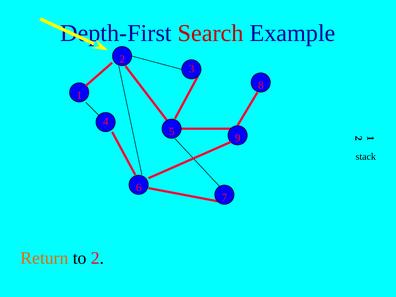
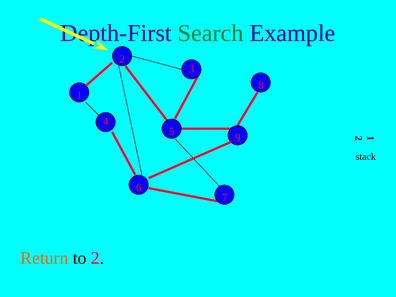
Search colour: red -> green
